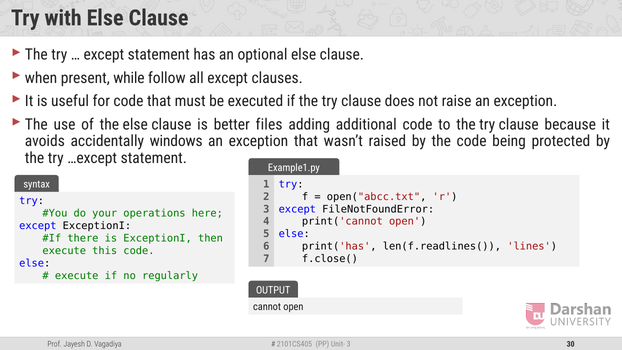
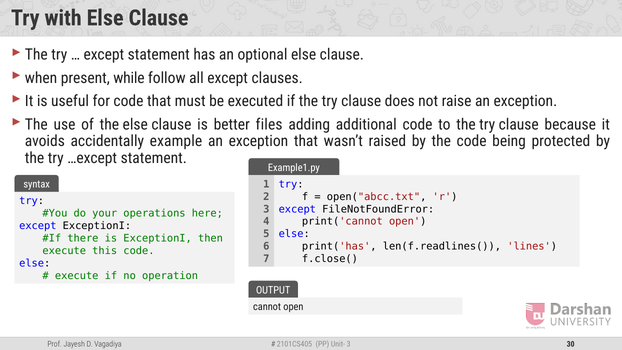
windows: windows -> example
regularly: regularly -> operation
